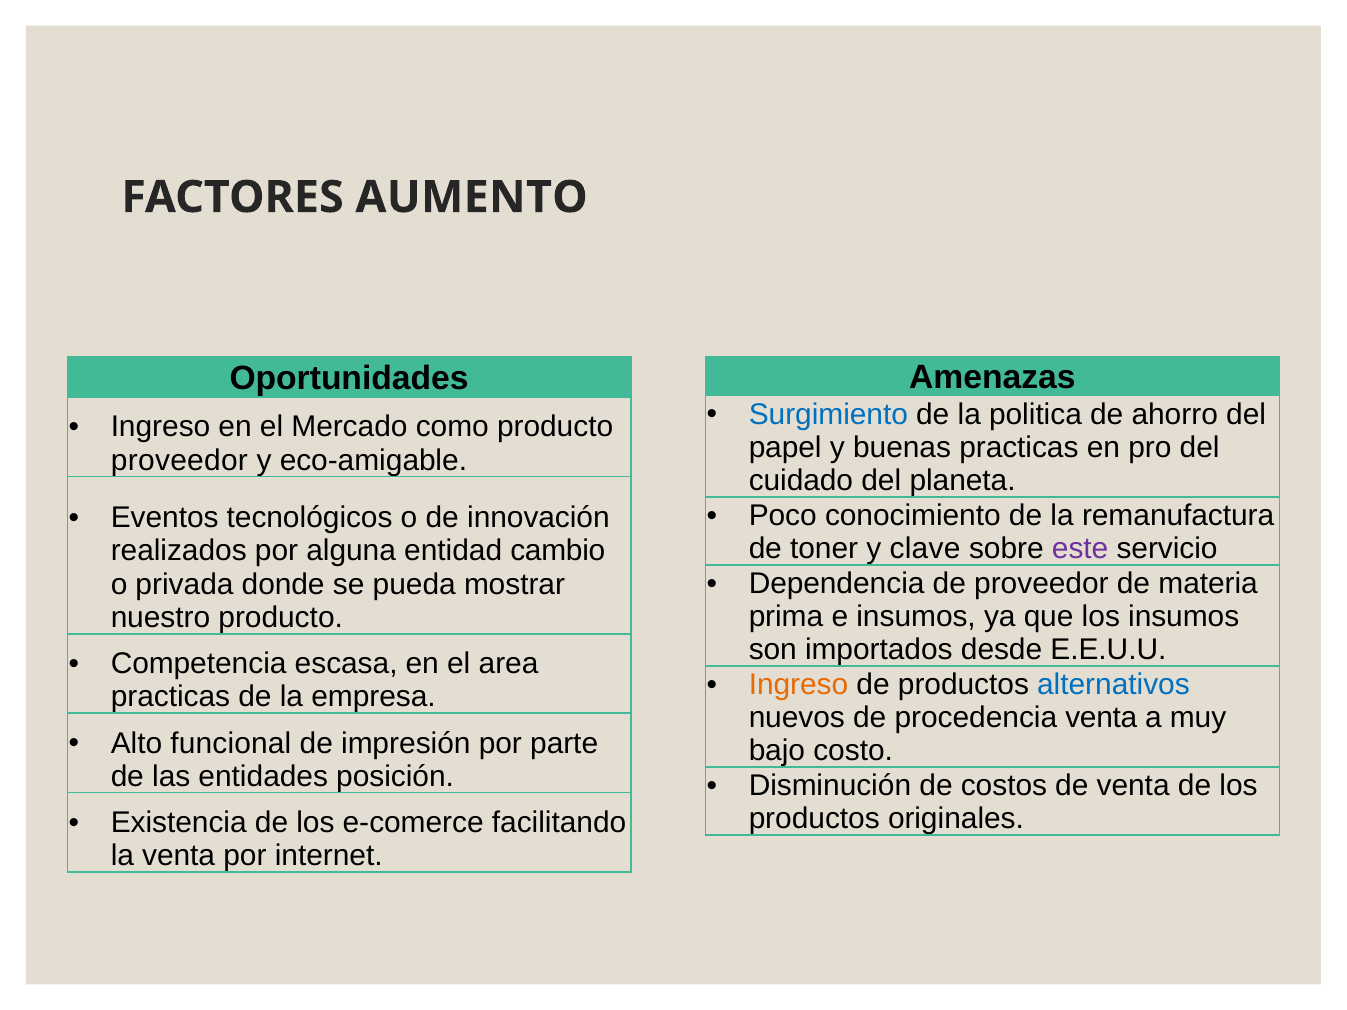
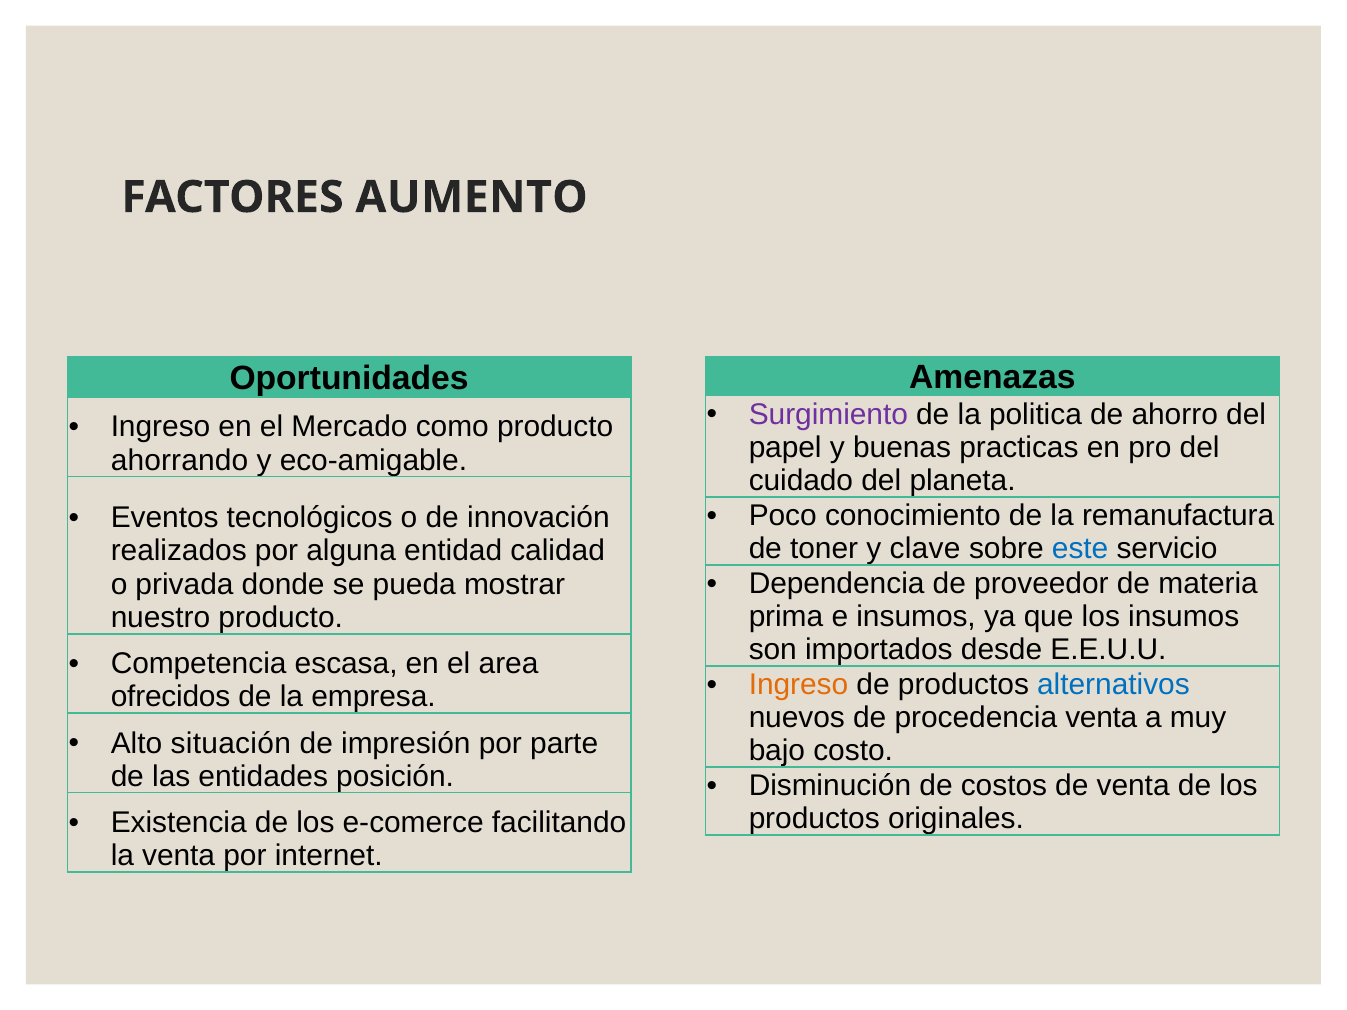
Surgimiento colour: blue -> purple
proveedor at (179, 460): proveedor -> ahorrando
este colour: purple -> blue
cambio: cambio -> calidad
practicas at (170, 697): practicas -> ofrecidos
funcional: funcional -> situación
